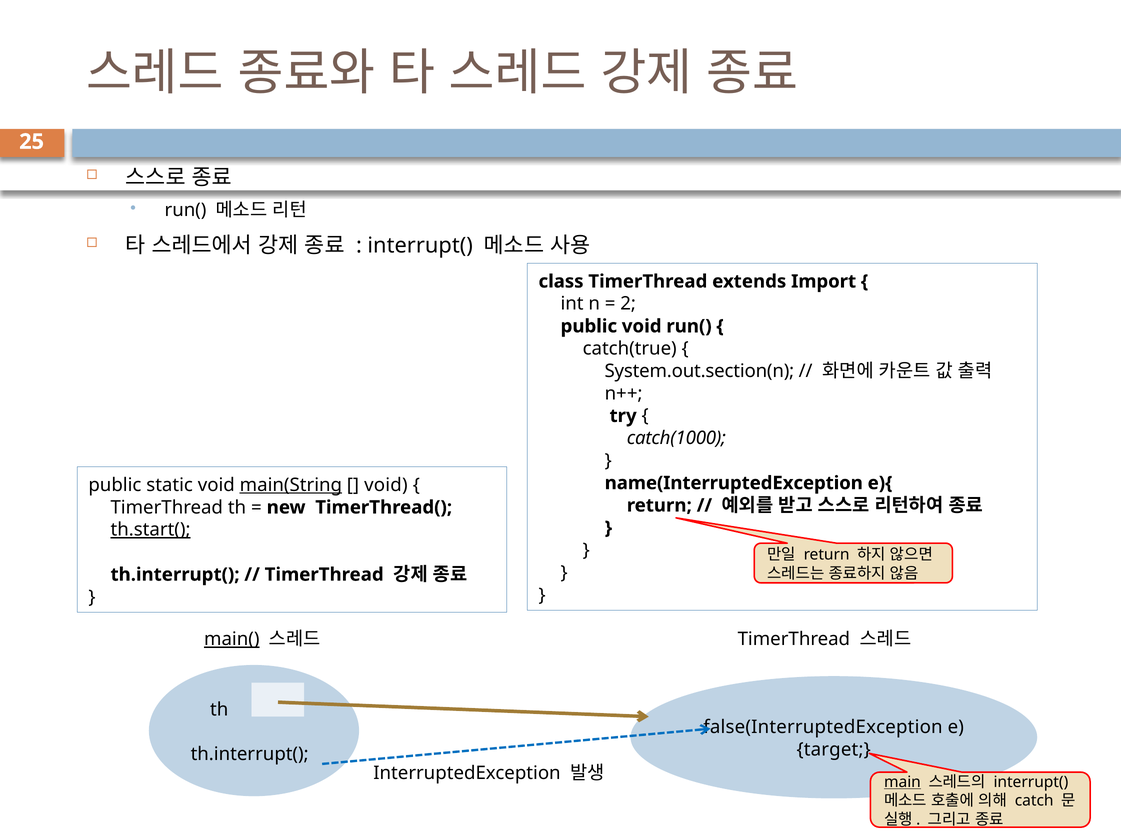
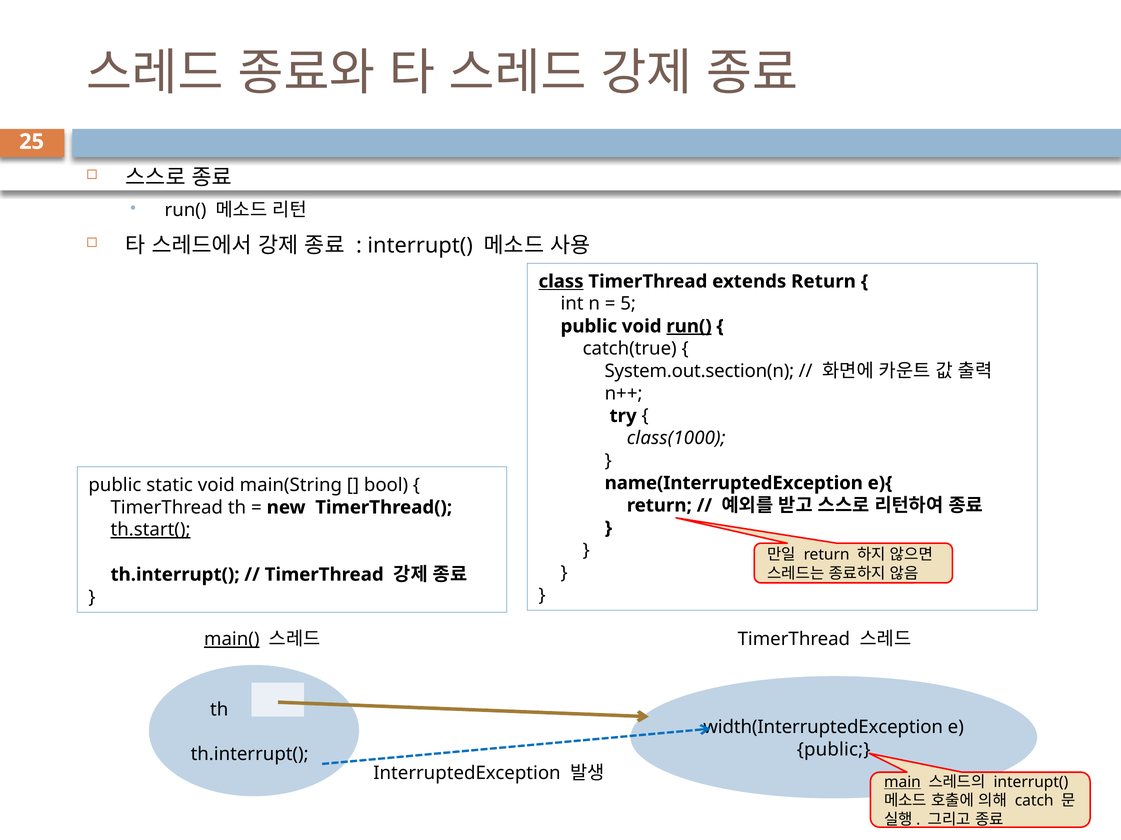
class underline: none -> present
extends Import: Import -> Return
2: 2 -> 5
run( at (689, 327) underline: none -> present
catch(1000: catch(1000 -> class(1000
main(String underline: present -> none
void at (386, 485): void -> bool
false(InterruptedException: false(InterruptedException -> width(InterruptedException
target at (834, 750): target -> public
